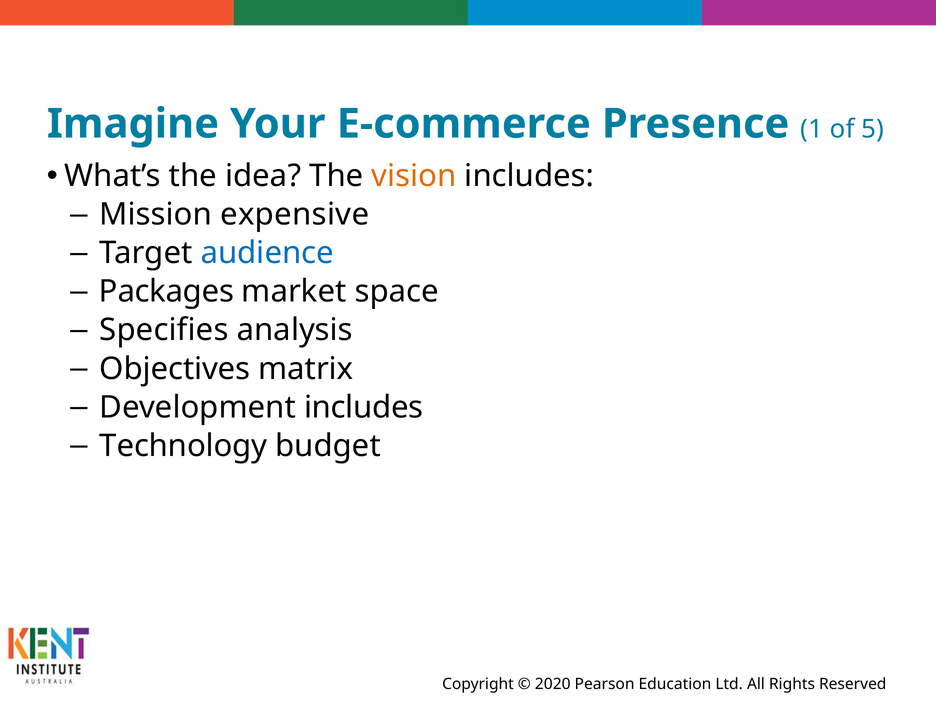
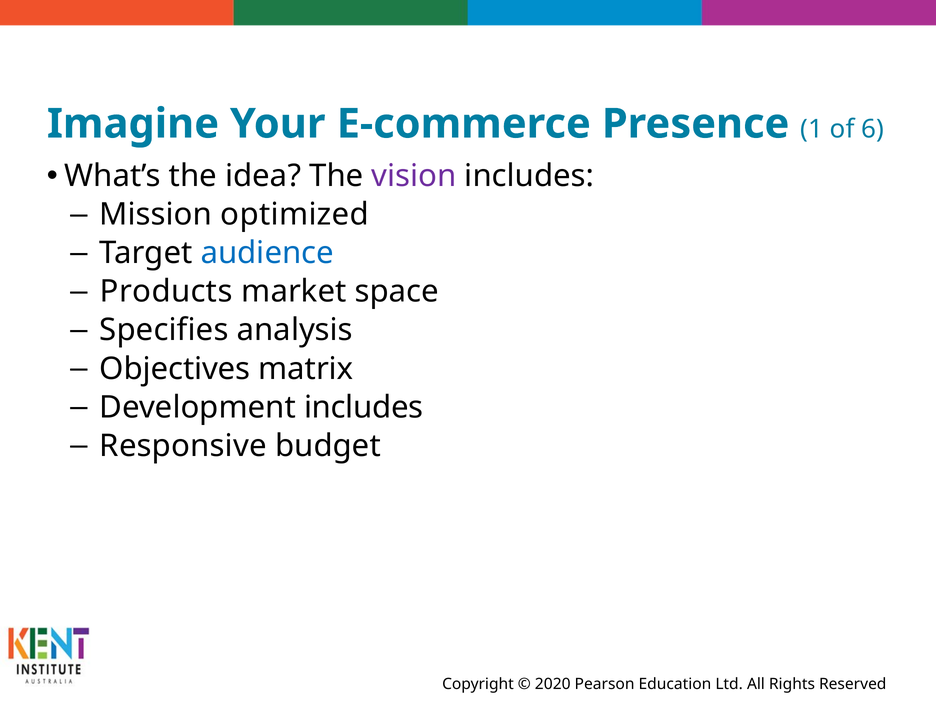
5: 5 -> 6
vision colour: orange -> purple
expensive: expensive -> optimized
Packages: Packages -> Products
Technology: Technology -> Responsive
